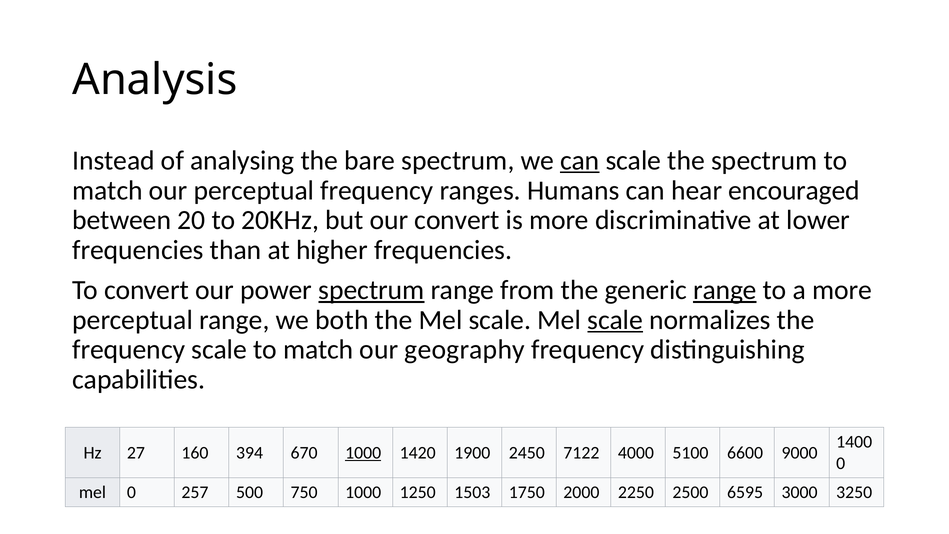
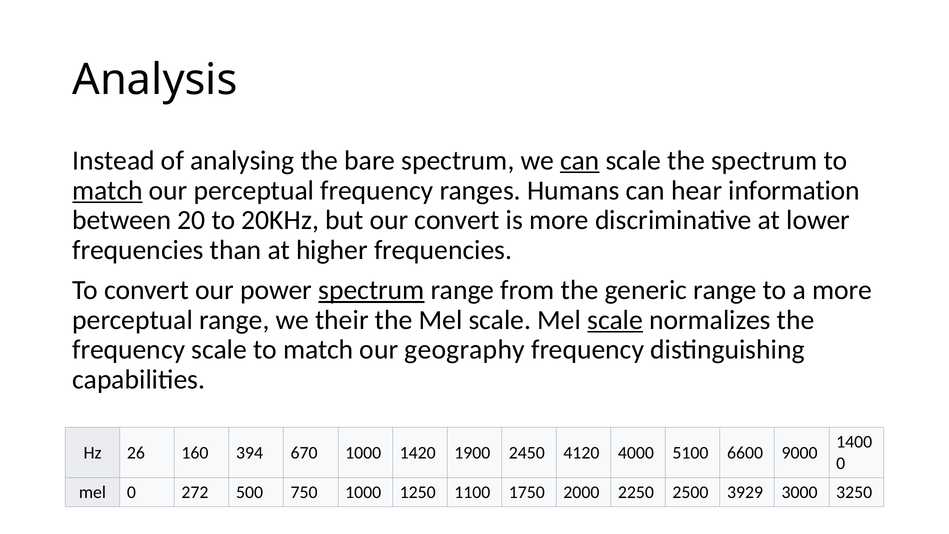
match at (107, 190) underline: none -> present
encouraged: encouraged -> information
range at (725, 290) underline: present -> none
both: both -> their
27: 27 -> 26
1000 at (363, 453) underline: present -> none
7122: 7122 -> 4120
257: 257 -> 272
1503: 1503 -> 1100
6595: 6595 -> 3929
